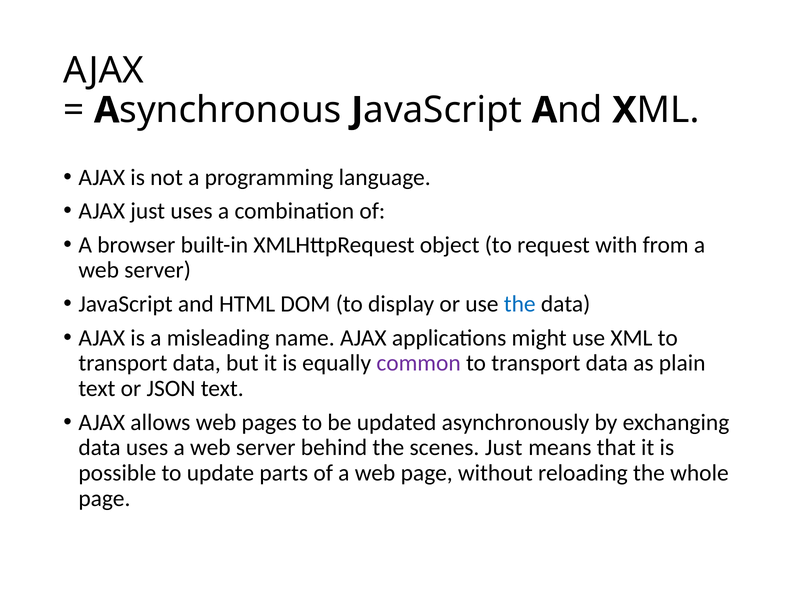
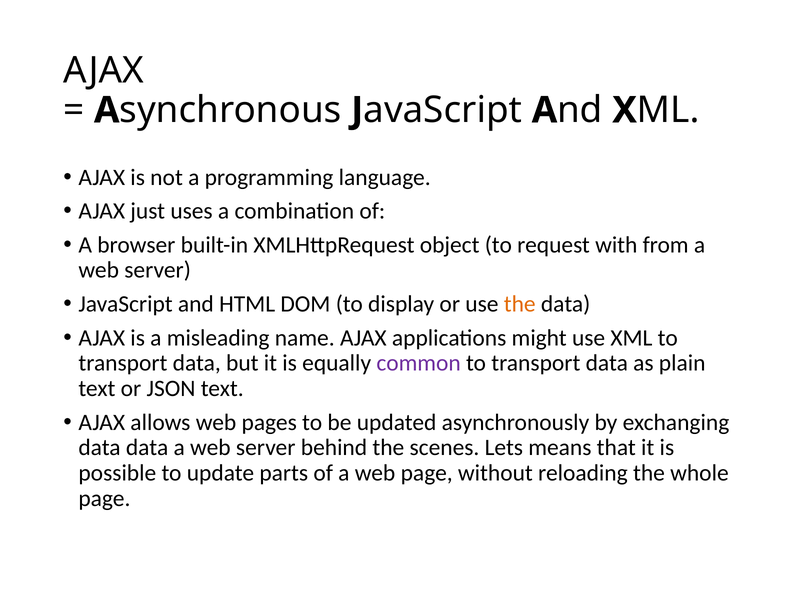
the at (520, 304) colour: blue -> orange
data uses: uses -> data
scenes Just: Just -> Lets
